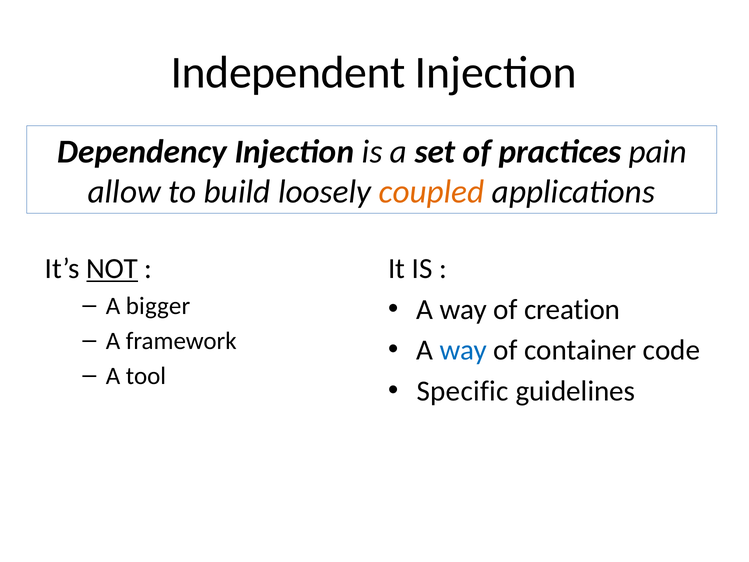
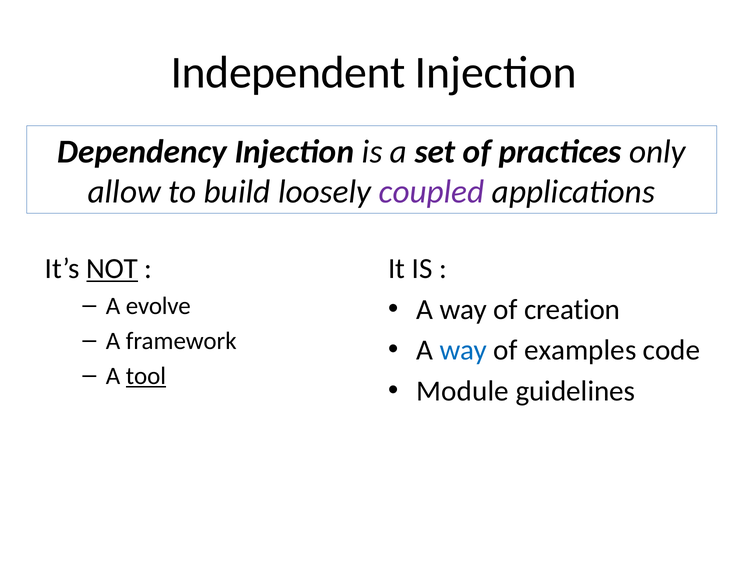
pain: pain -> only
coupled colour: orange -> purple
bigger: bigger -> evolve
container: container -> examples
tool underline: none -> present
Specific: Specific -> Module
